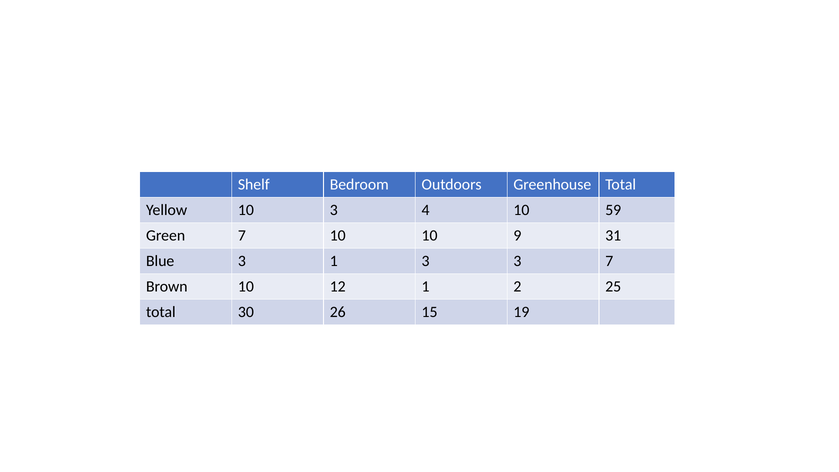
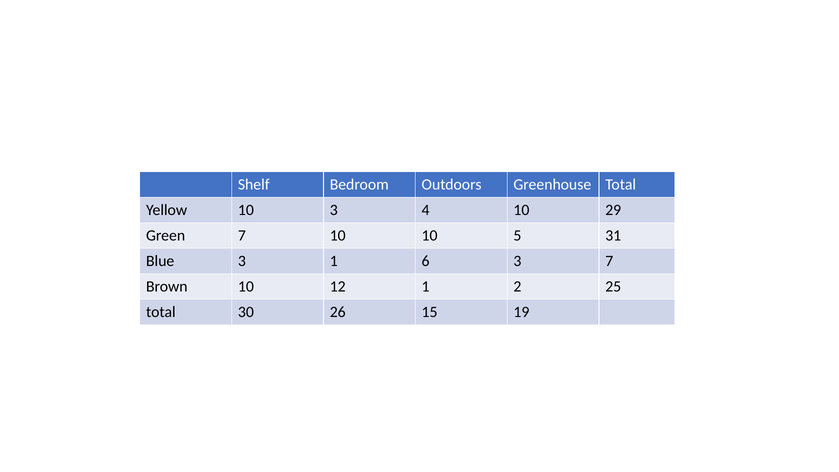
59: 59 -> 29
9: 9 -> 5
1 3: 3 -> 6
